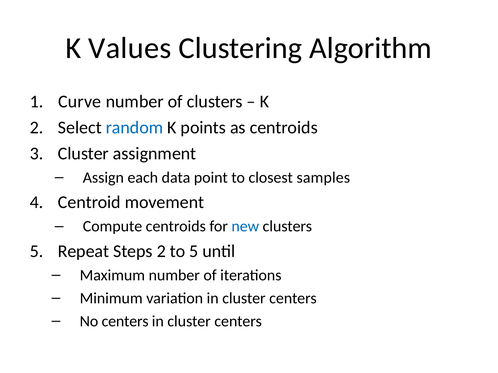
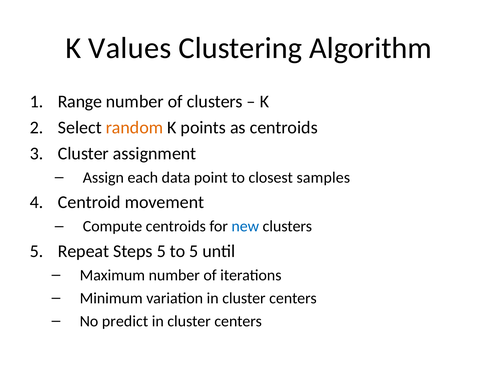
Curve: Curve -> Range
random colour: blue -> orange
Steps 2: 2 -> 5
No centers: centers -> predict
